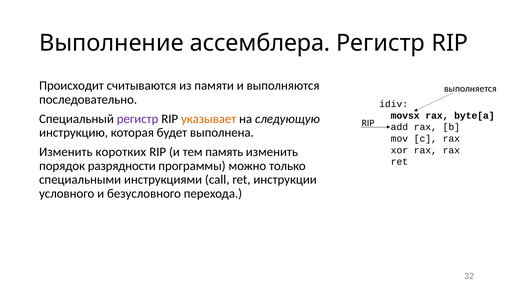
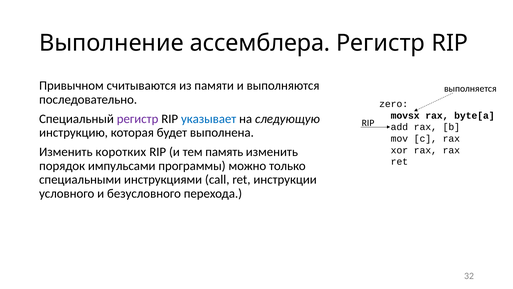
Происходит: Происходит -> Привычном
idiv: idiv -> zero
указывает colour: orange -> blue
разрядности: разрядности -> импульсами
